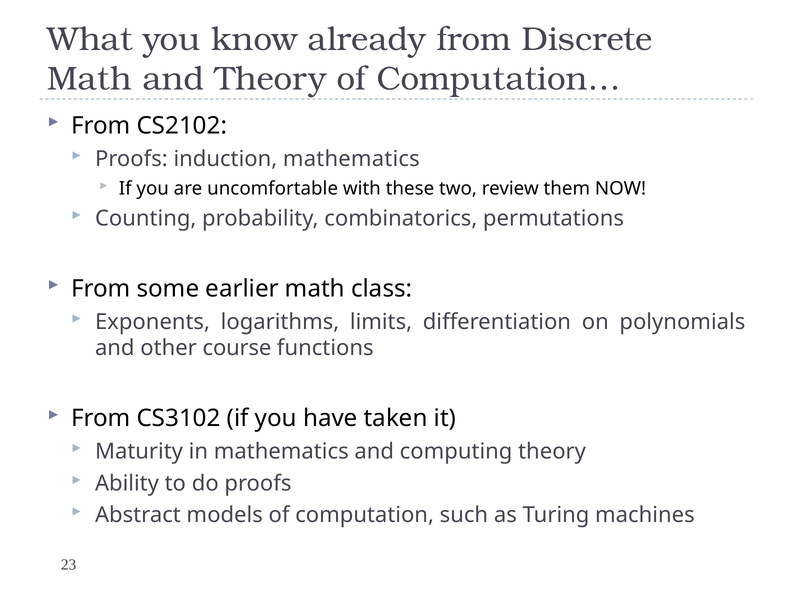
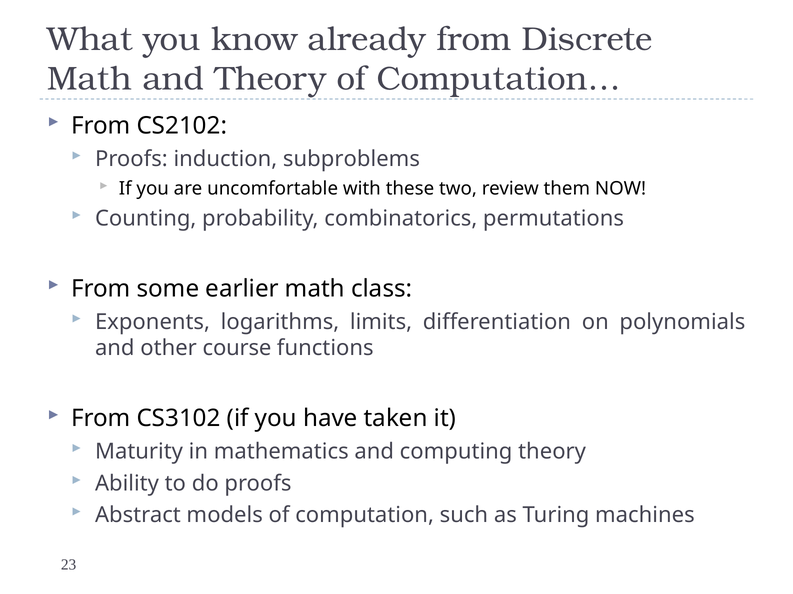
induction mathematics: mathematics -> subproblems
